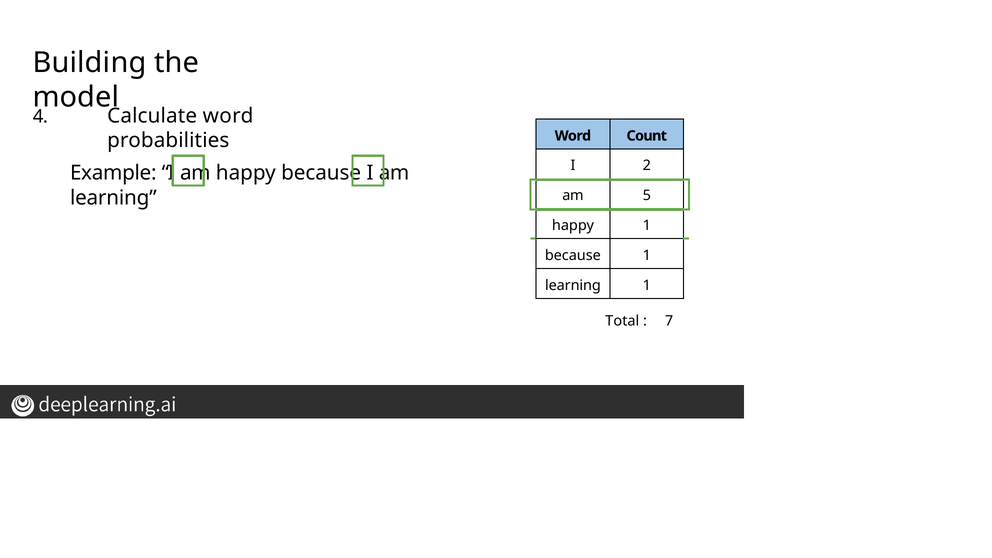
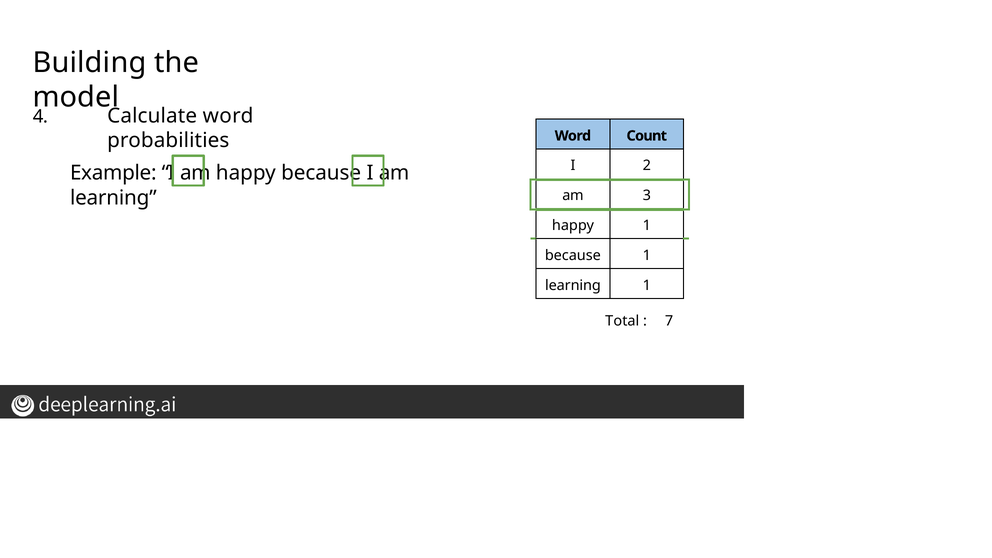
5: 5 -> 3
